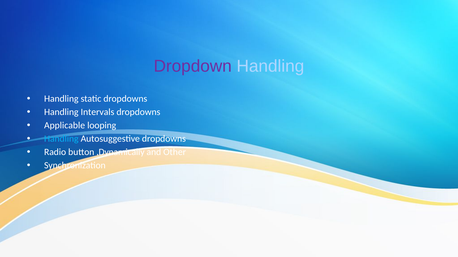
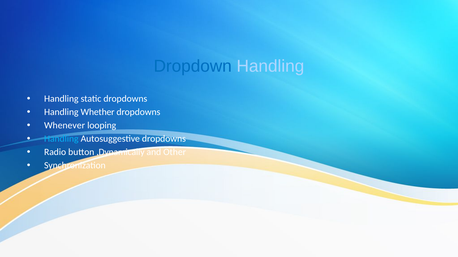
Dropdown colour: purple -> blue
Intervals: Intervals -> Whether
Applicable: Applicable -> Whenever
